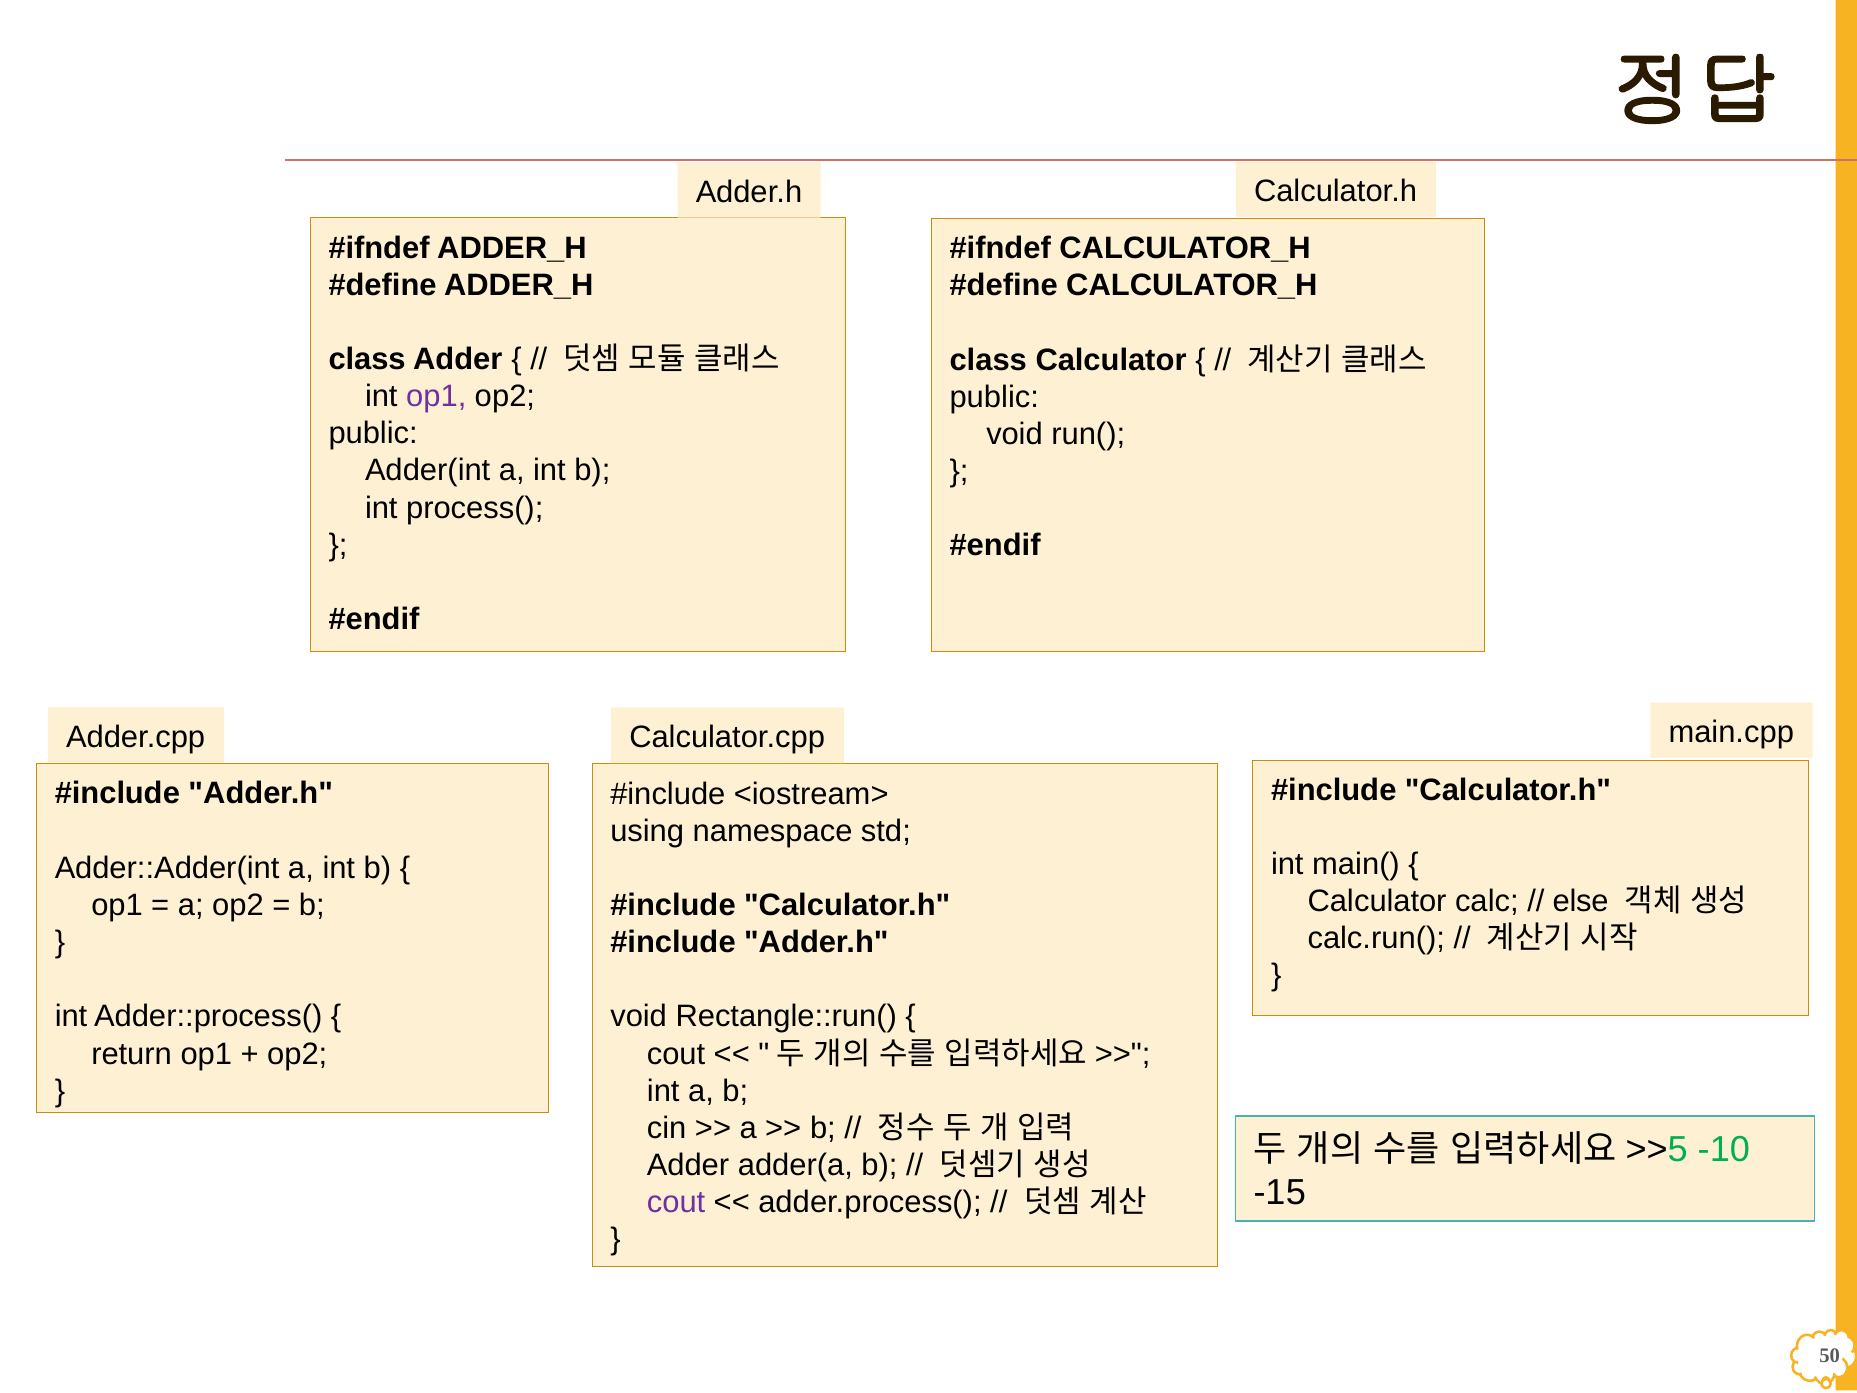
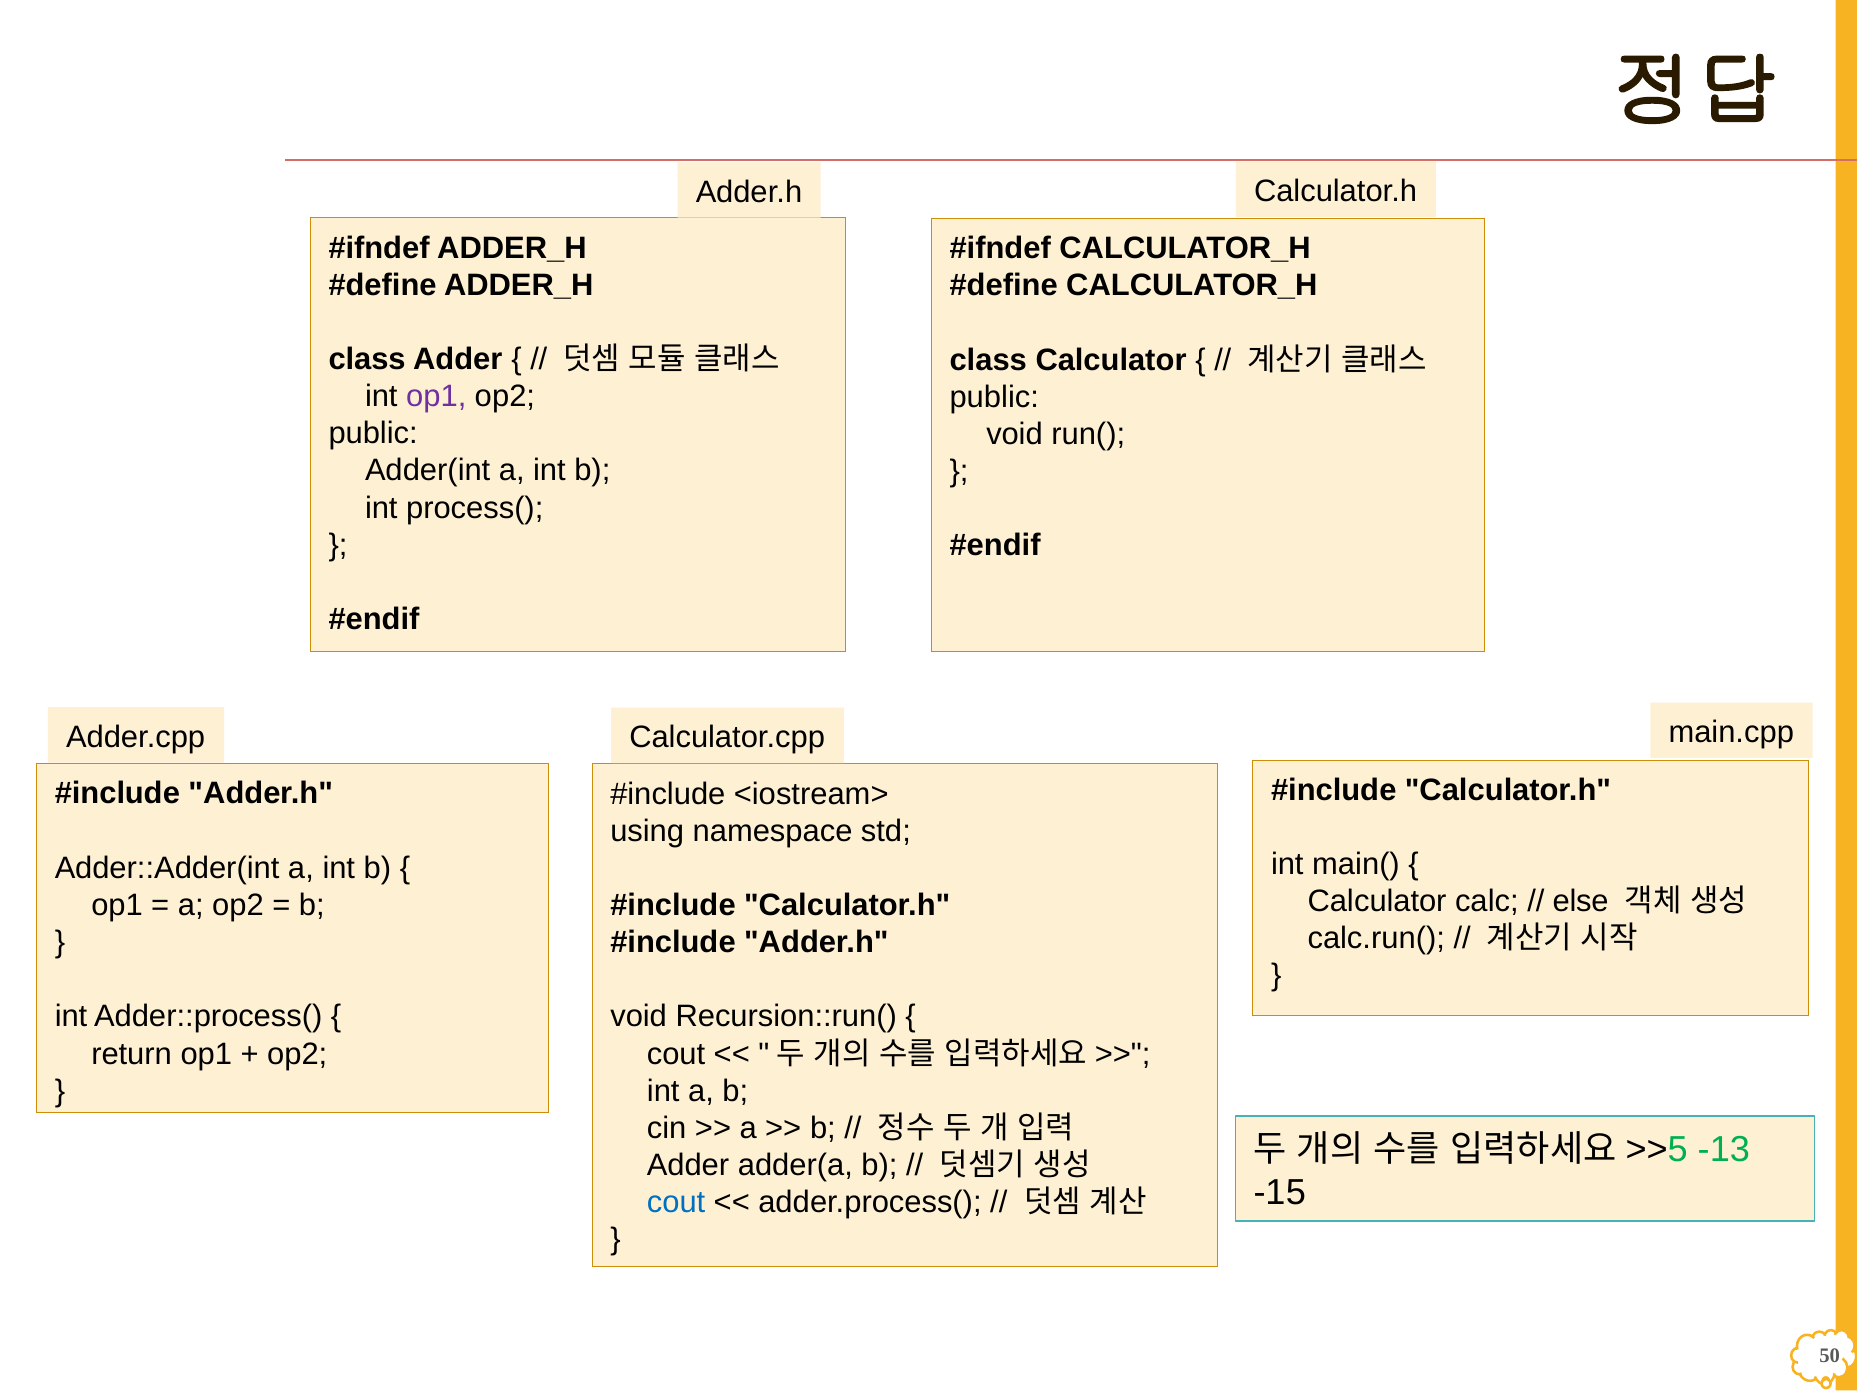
Rectangle::run(: Rectangle::run( -> Recursion::run(
-10: -10 -> -13
cout at (676, 1202) colour: purple -> blue
